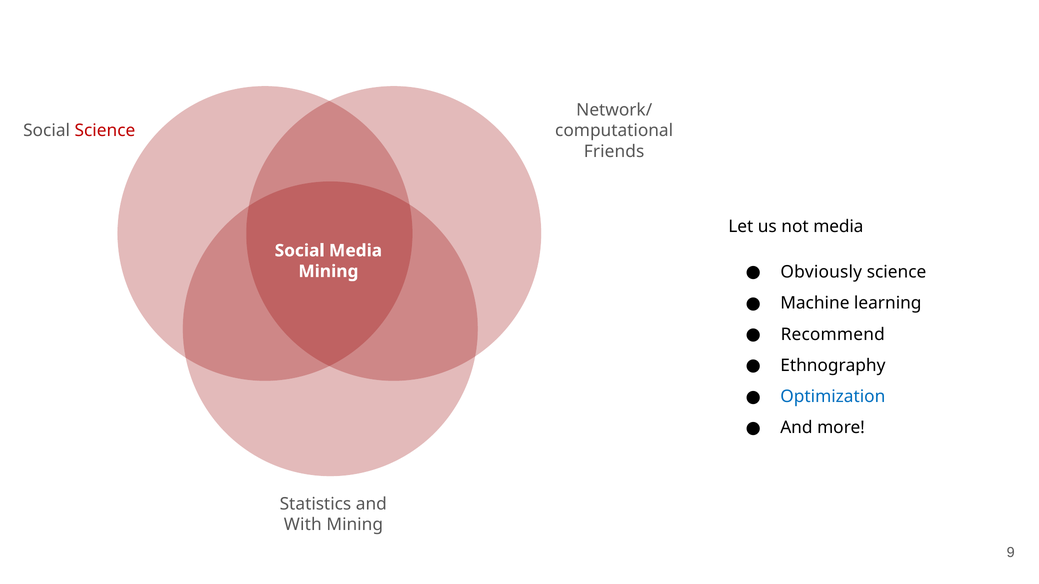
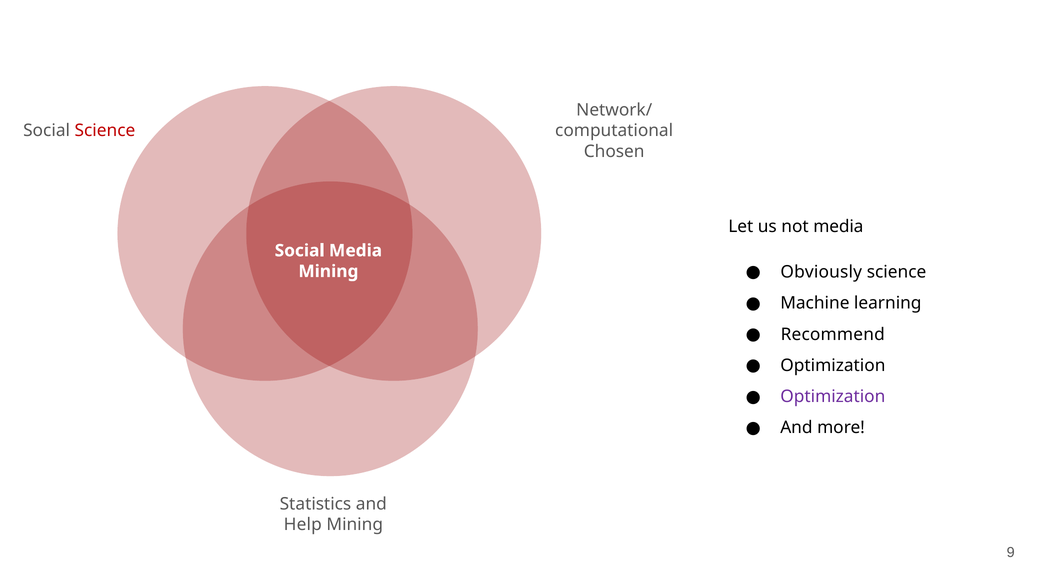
Friends: Friends -> Chosen
Ethnography at (833, 366): Ethnography -> Optimization
Optimization at (833, 397) colour: blue -> purple
With: With -> Help
